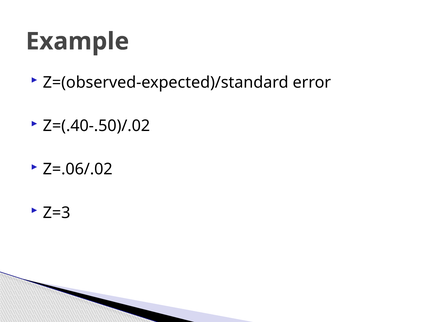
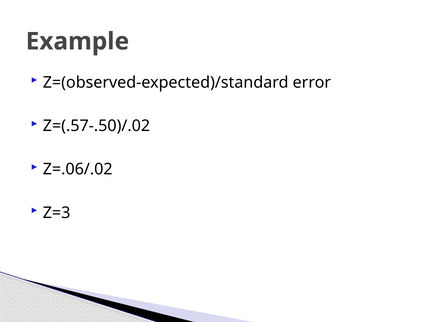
Z=(.40-.50)/.02: Z=(.40-.50)/.02 -> Z=(.57-.50)/.02
